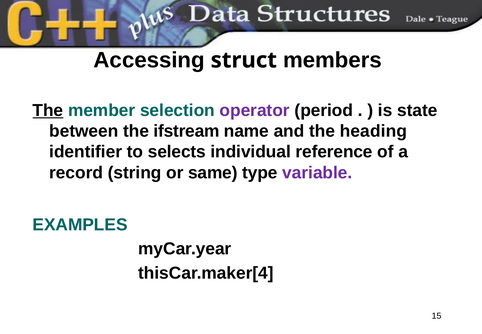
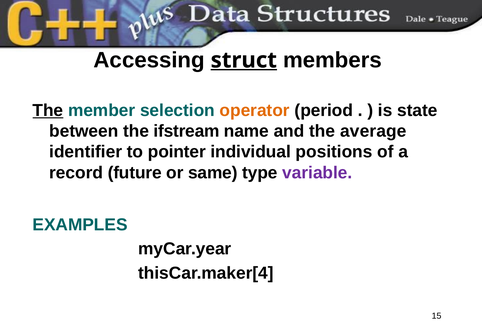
struct underline: none -> present
operator colour: purple -> orange
heading: heading -> average
selects: selects -> pointer
reference: reference -> positions
string: string -> future
